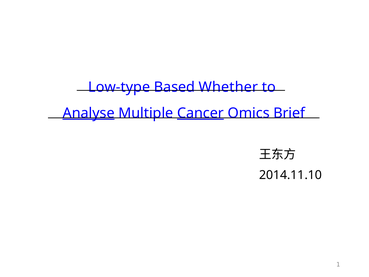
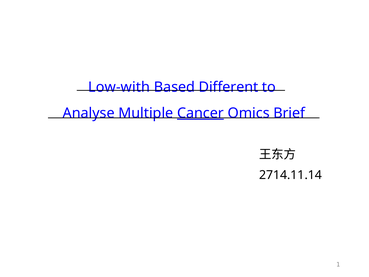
Low-type: Low-type -> Low-with
Whether: Whether -> Different
Analyse underline: present -> none
2014.11.10: 2014.11.10 -> 2714.11.14
